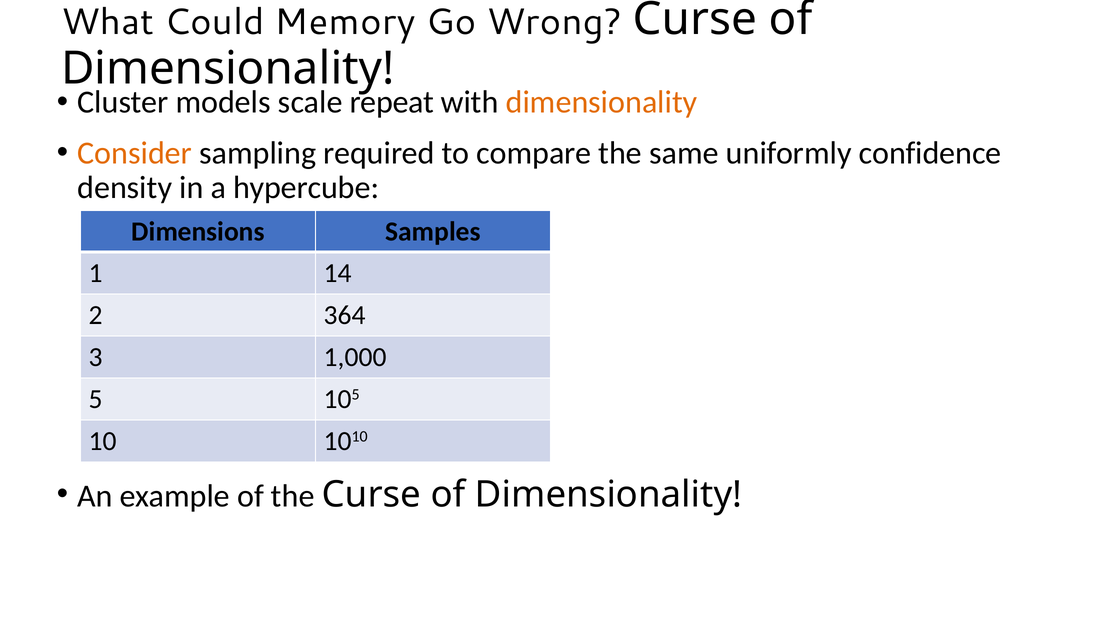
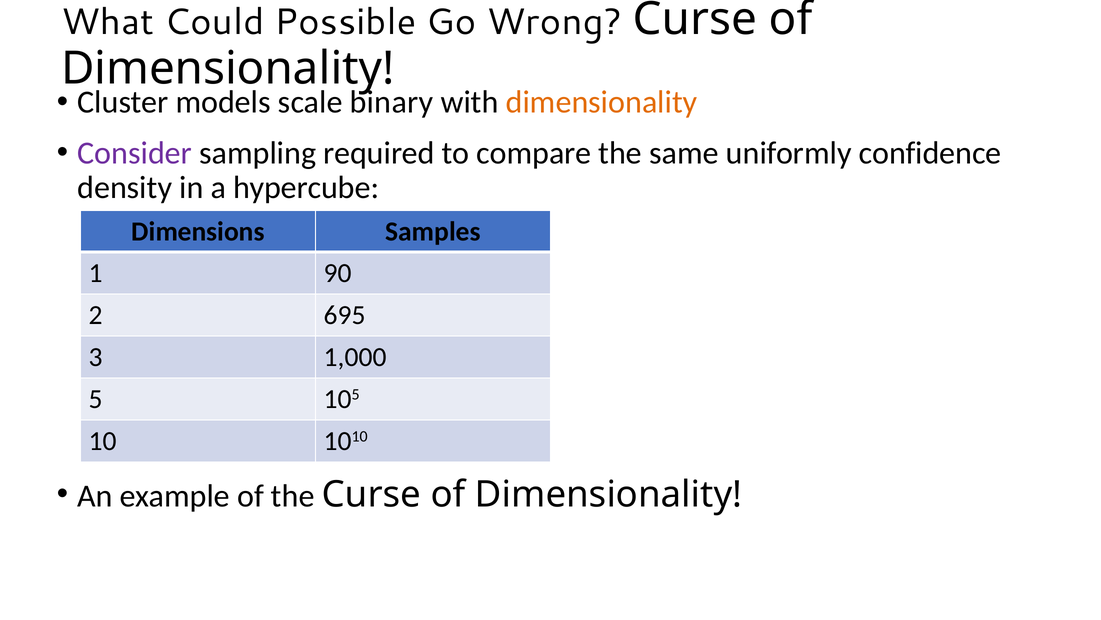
Memory: Memory -> Possible
repeat: repeat -> binary
Consider colour: orange -> purple
14: 14 -> 90
364: 364 -> 695
